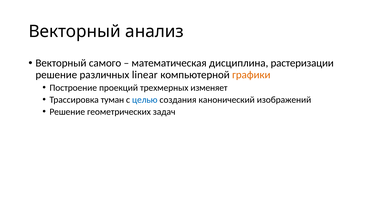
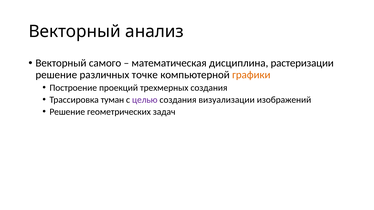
linear: linear -> точке
трехмерных изменяет: изменяет -> создания
целью colour: blue -> purple
канонический: канонический -> визуализации
